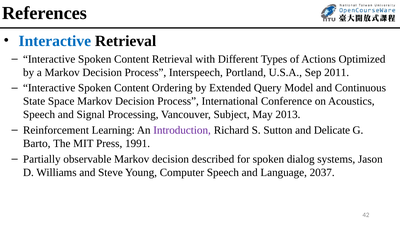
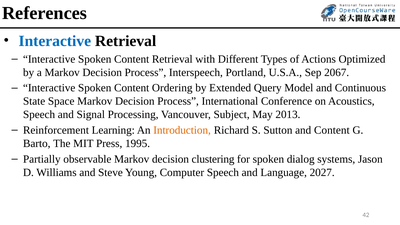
2011: 2011 -> 2067
Introduction colour: purple -> orange
and Delicate: Delicate -> Content
1991: 1991 -> 1995
described: described -> clustering
2037: 2037 -> 2027
